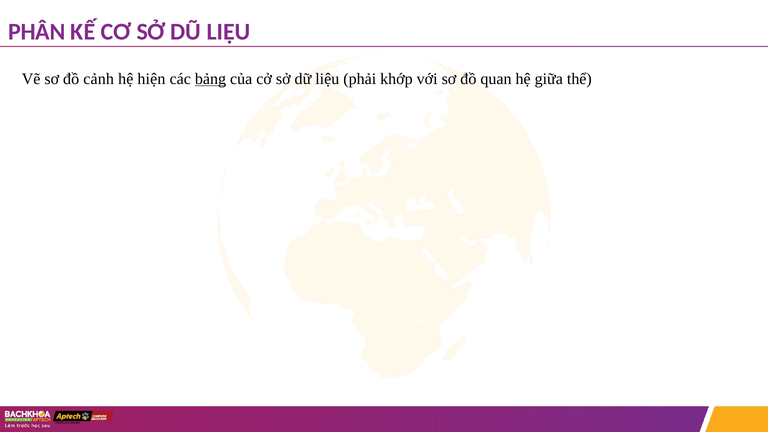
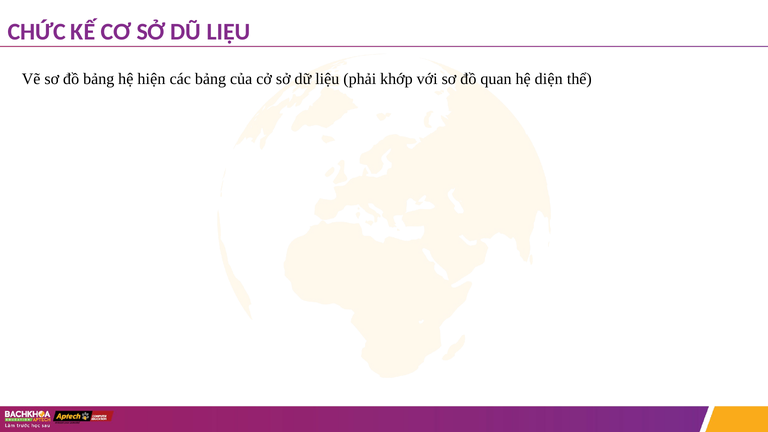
PHÂN: PHÂN -> CHỨC
đồ cảnh: cảnh -> bảng
bảng at (211, 79) underline: present -> none
giữa: giữa -> diện
